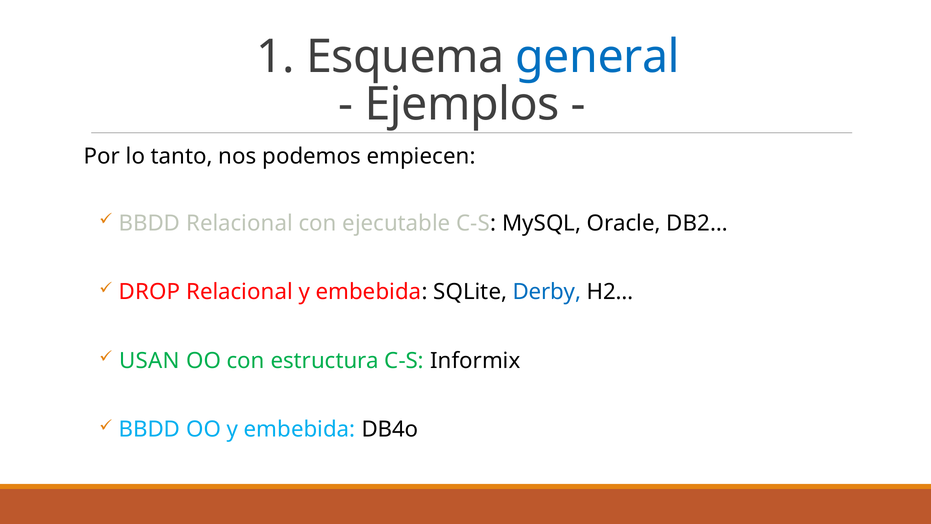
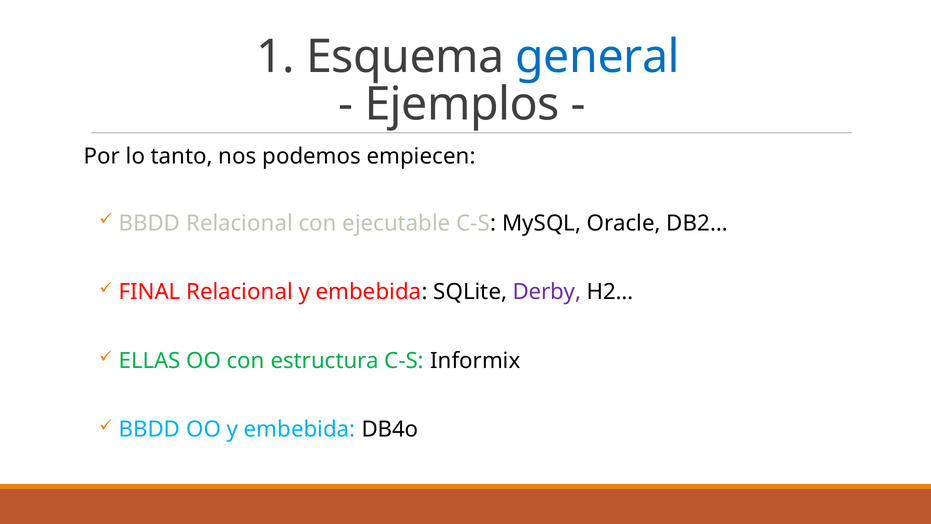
DROP: DROP -> FINAL
Derby colour: blue -> purple
USAN: USAN -> ELLAS
